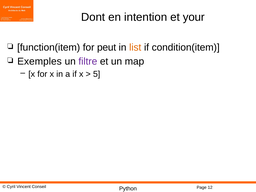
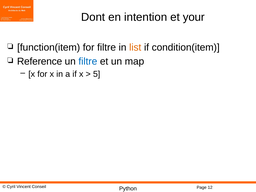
for peut: peut -> filtre
Exemples: Exemples -> Reference
filtre at (88, 61) colour: purple -> blue
